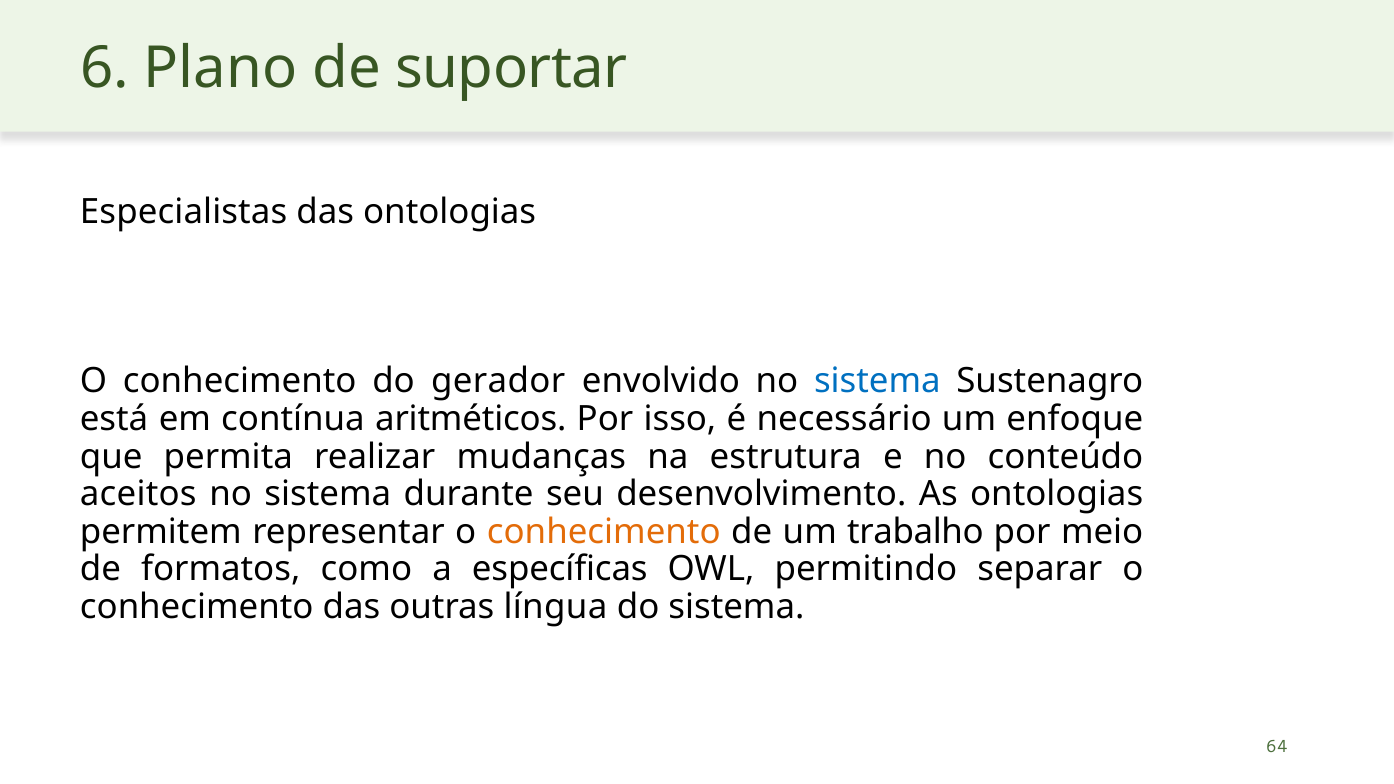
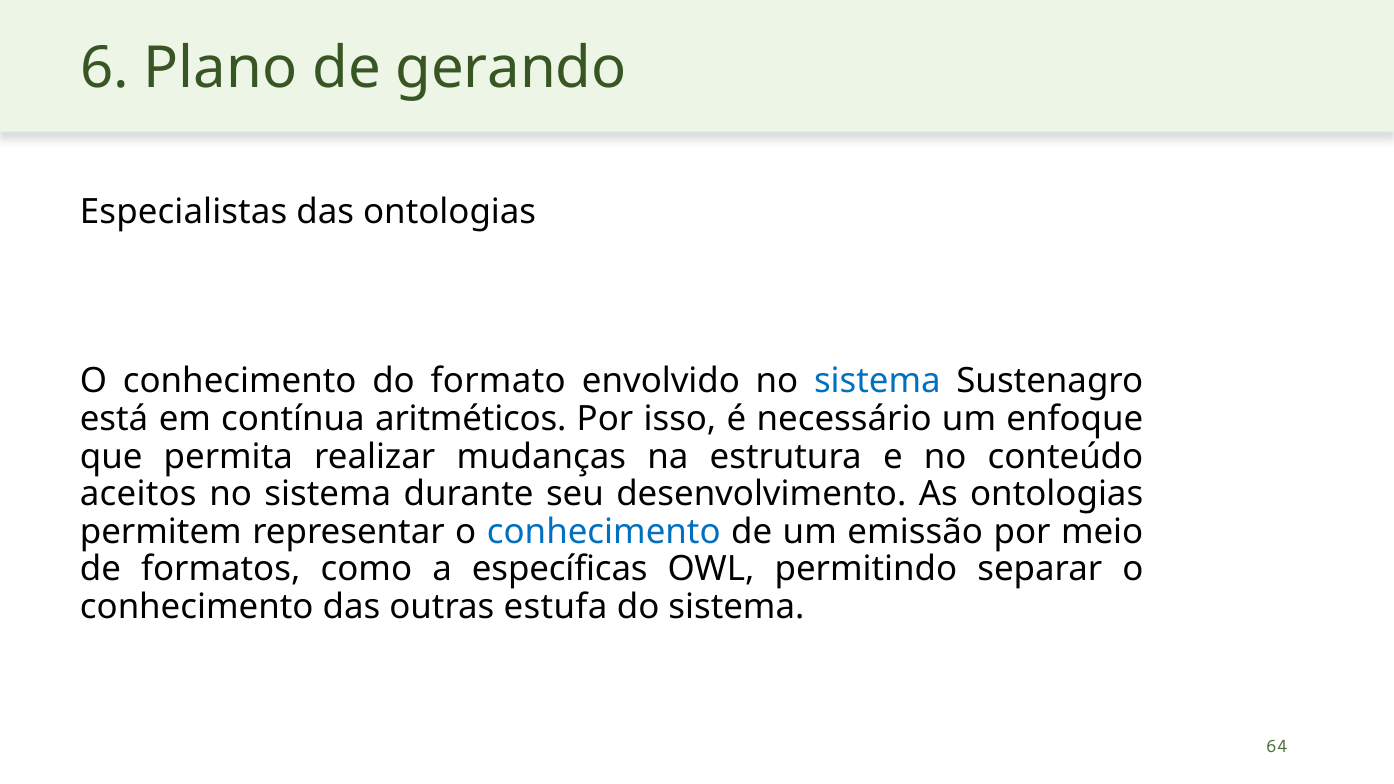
suportar: suportar -> gerando
gerador: gerador -> formato
conhecimento at (604, 532) colour: orange -> blue
trabalho: trabalho -> emissão
língua: língua -> estufa
